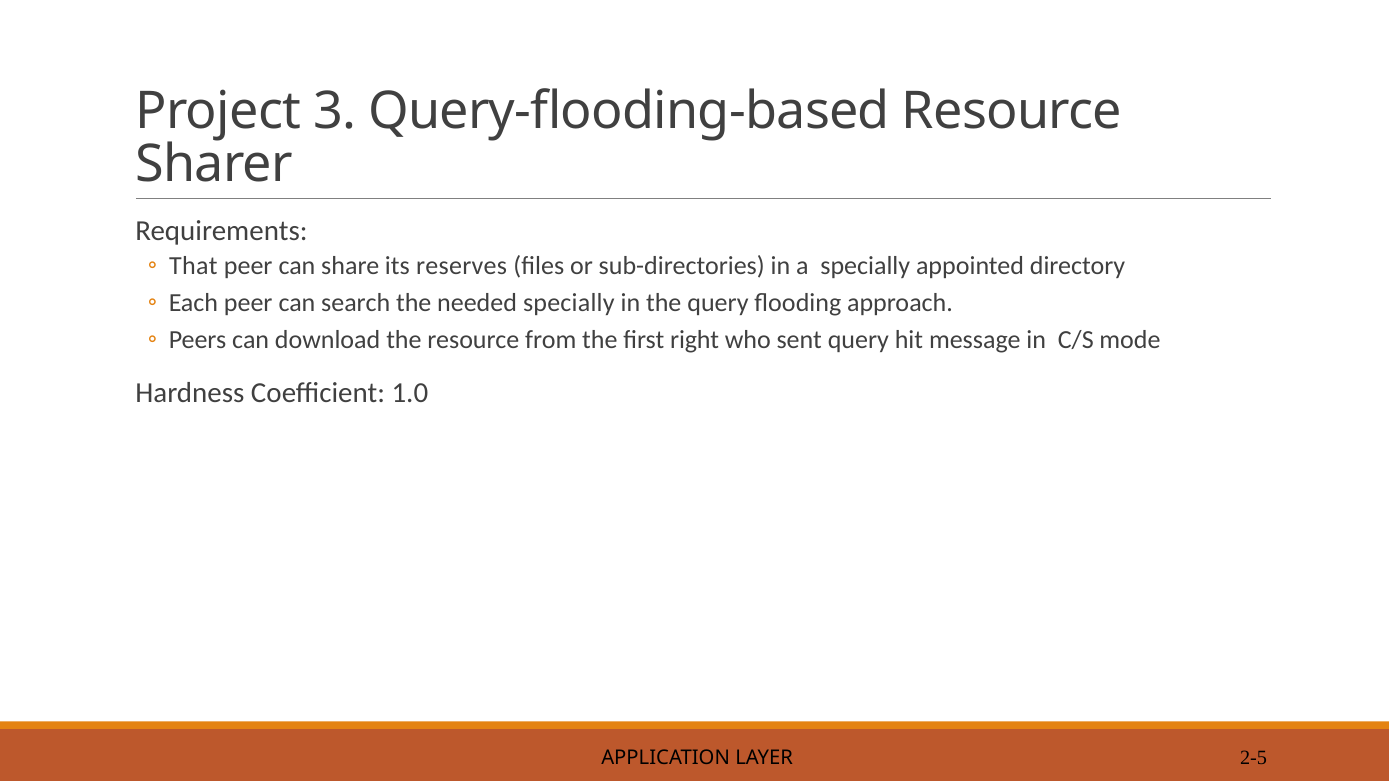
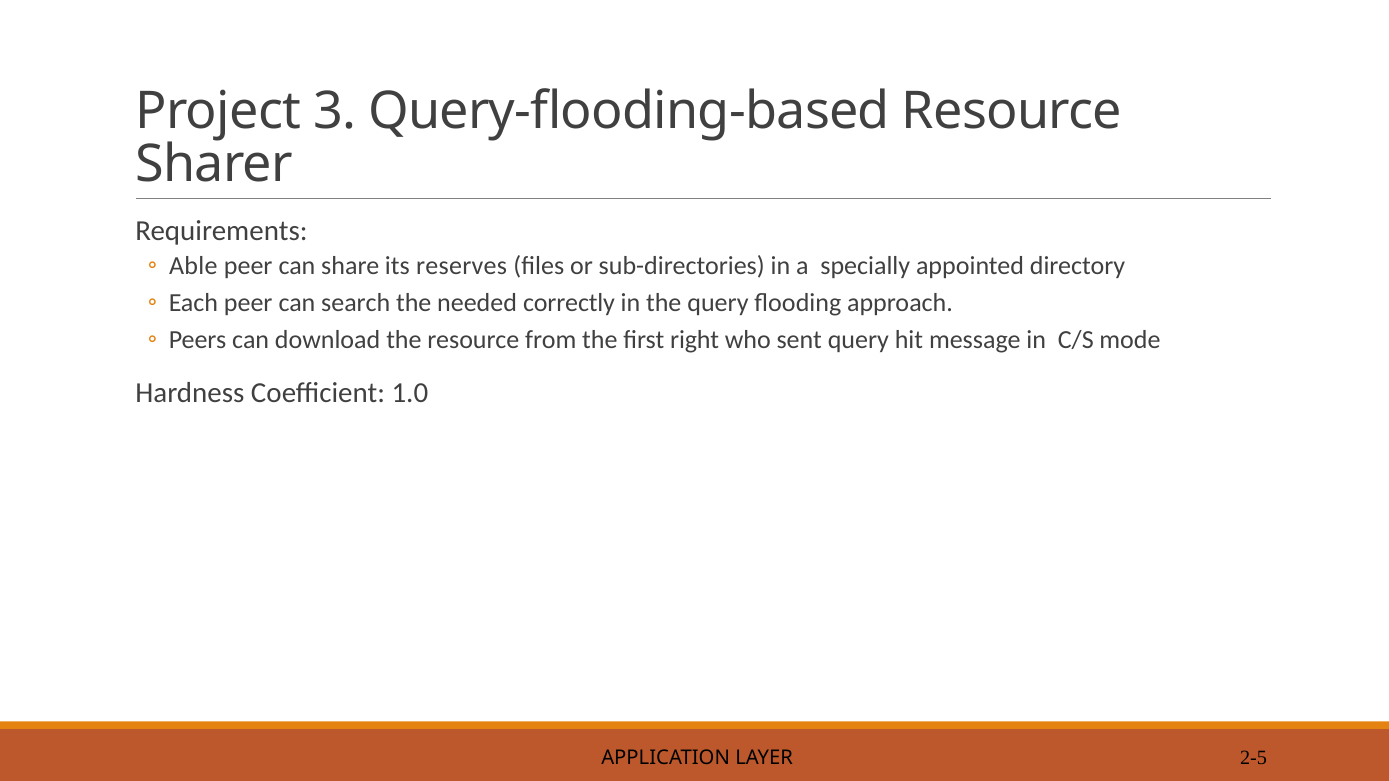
That: That -> Able
needed specially: specially -> correctly
